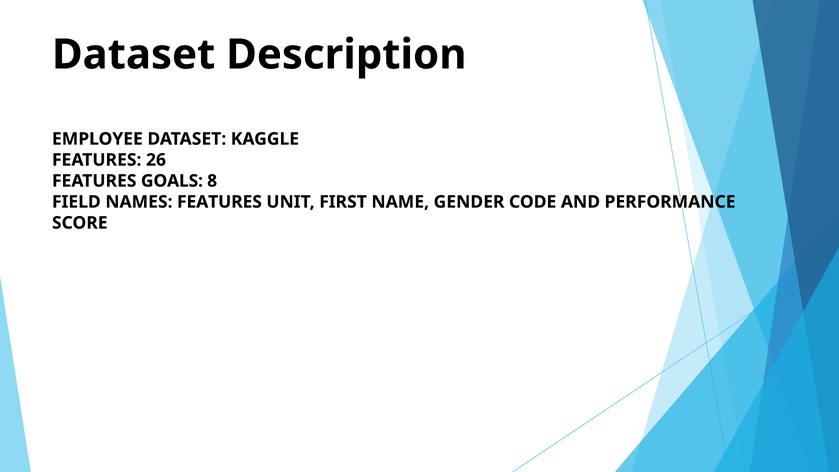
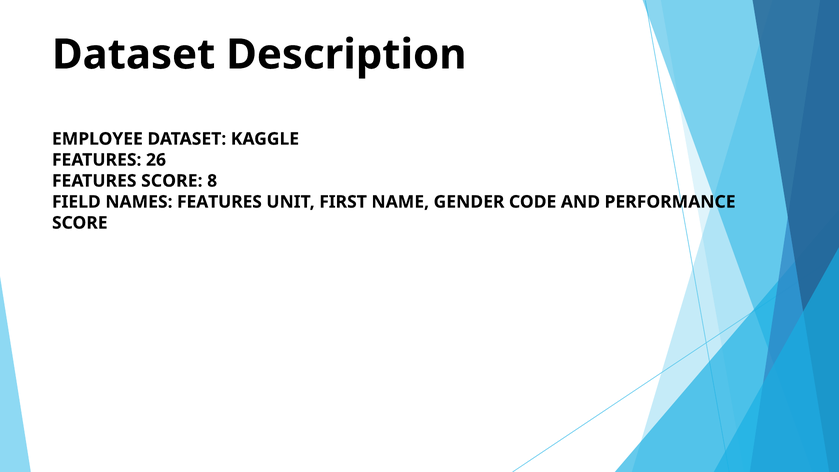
FEATURES GOALS: GOALS -> SCORE
